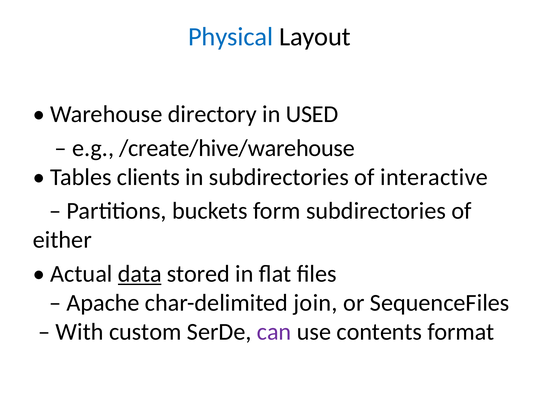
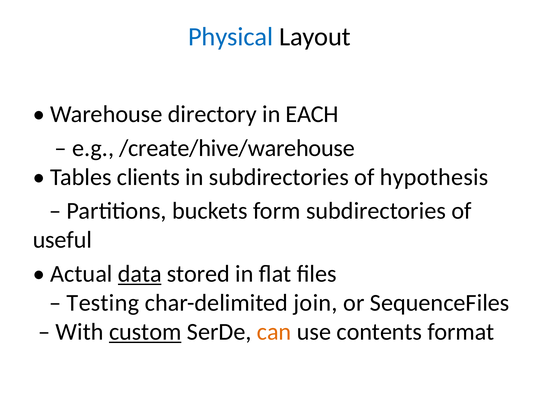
USED: USED -> EACH
interactive: interactive -> hypothesis
either: either -> useful
Apache: Apache -> Testing
custom underline: none -> present
can colour: purple -> orange
